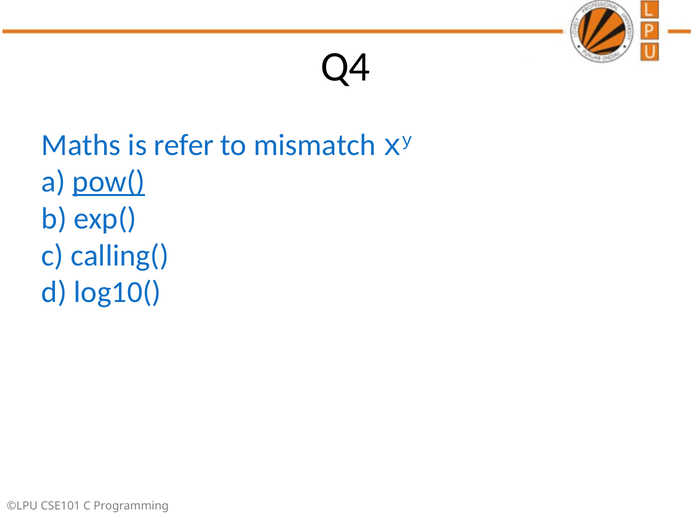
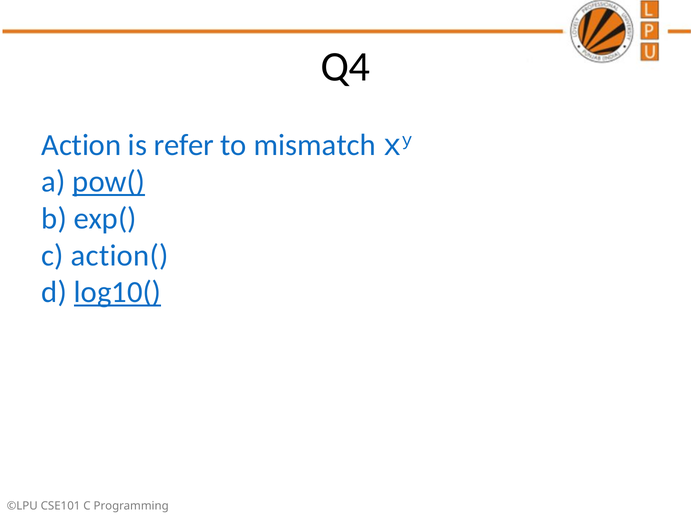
Maths: Maths -> Action
calling(: calling( -> action(
log10( underline: none -> present
